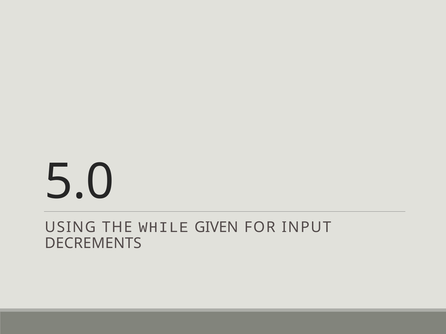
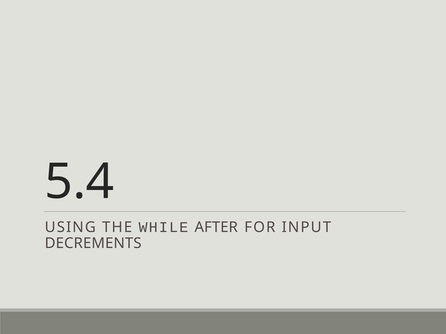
5.0: 5.0 -> 5.4
GIVEN: GIVEN -> AFTER
